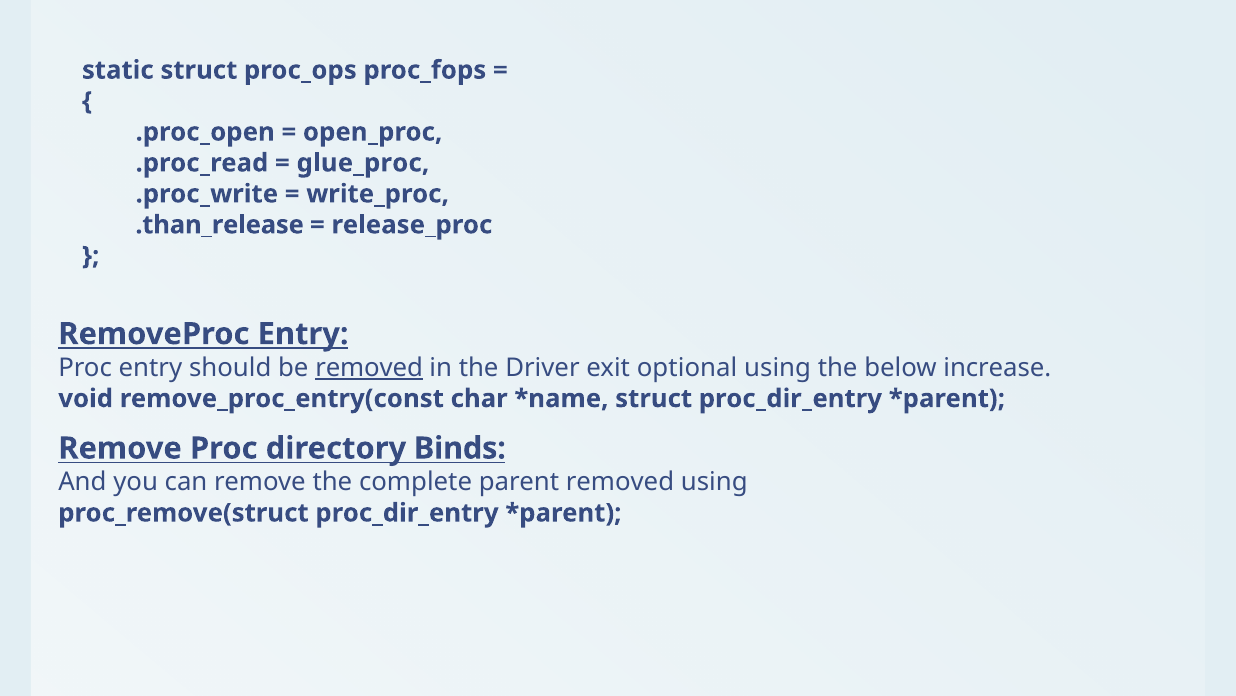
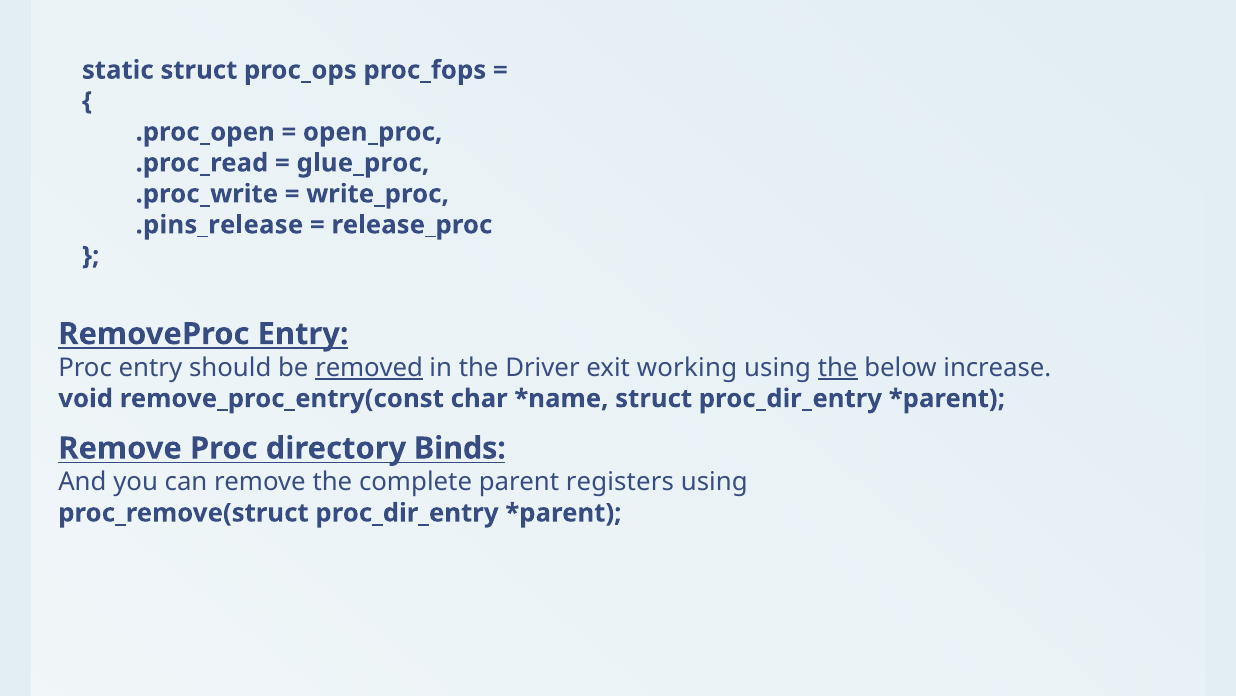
.than_release: .than_release -> .pins_release
optional: optional -> working
the at (838, 367) underline: none -> present
parent removed: removed -> registers
